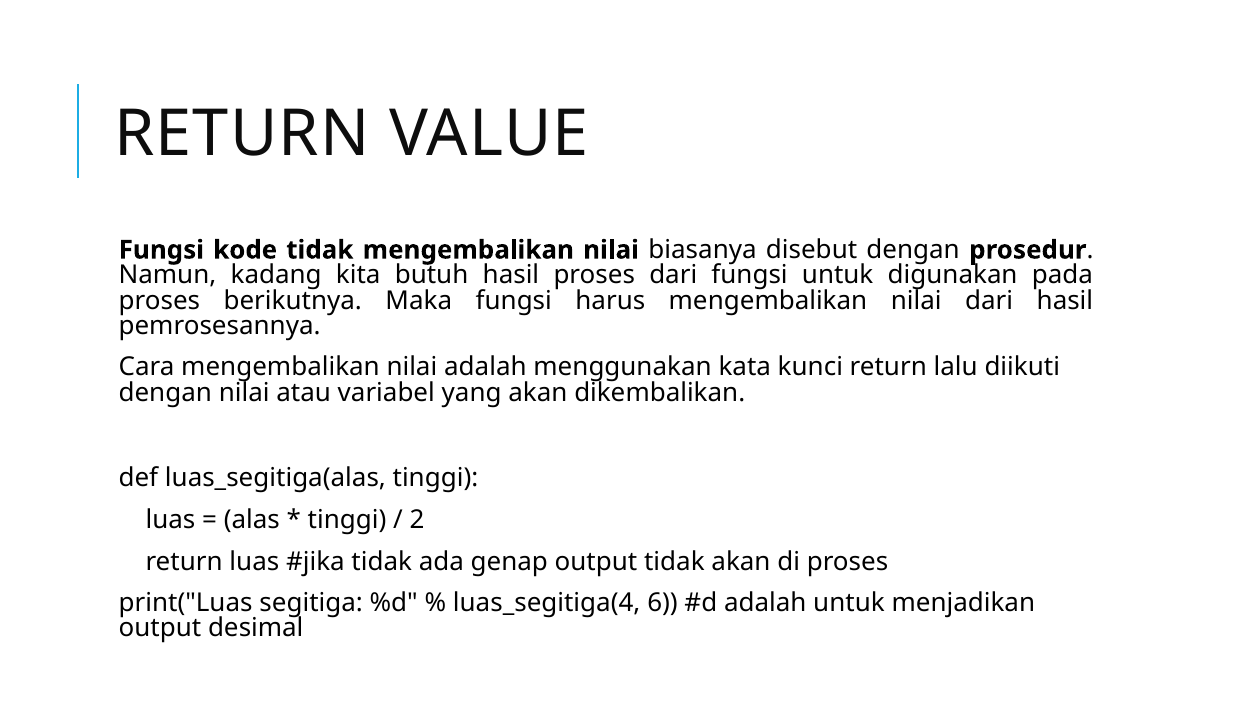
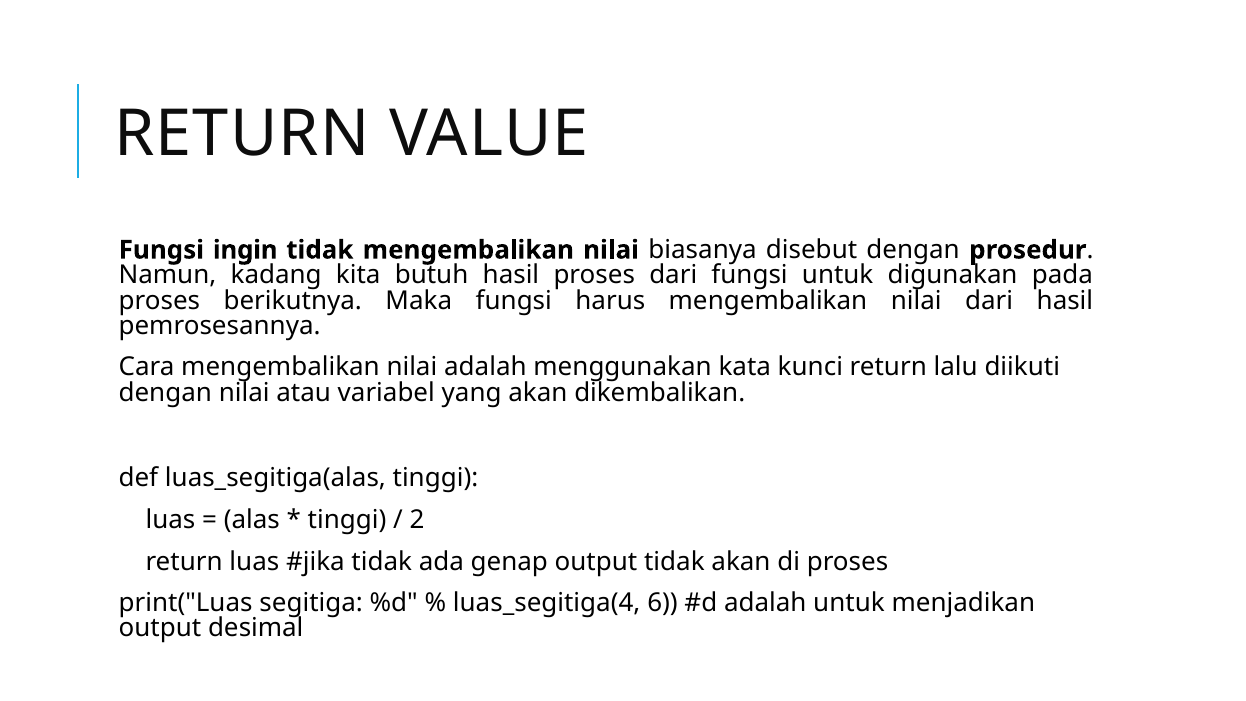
kode: kode -> ingin
